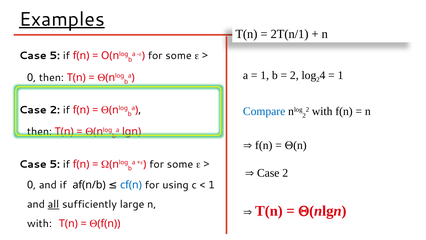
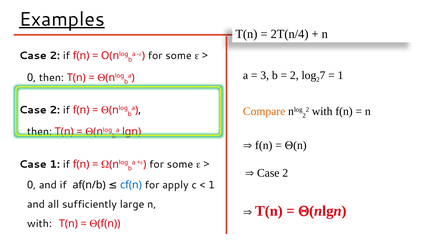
2T(n/1: 2T(n/1 -> 2T(n/4
5 at (55, 56): 5 -> 2
1 at (265, 75): 1 -> 3
4: 4 -> 7
Compare colour: blue -> orange
5 at (55, 164): 5 -> 1
using: using -> apply
all underline: present -> none
